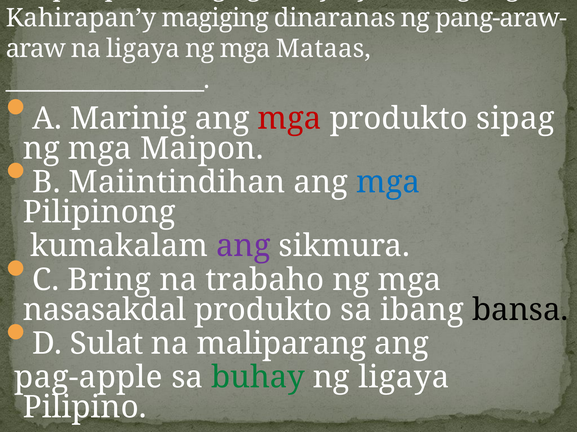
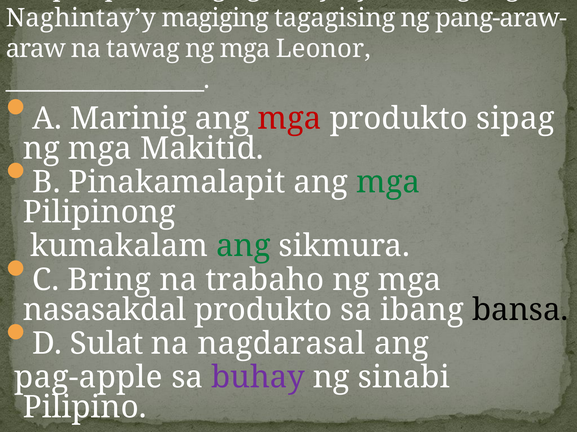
Kahirapan’y: Kahirapan’y -> Naghintay’y
dinaranas: dinaranas -> tagagising
na ligaya: ligaya -> tawag
Mataas: Mataas -> Leonor
Maipon: Maipon -> Makitid
Maiintindihan: Maiintindihan -> Pinakamalapit
mga at (388, 183) colour: blue -> green
ang at (243, 246) colour: purple -> green
maliparang: maliparang -> nagdarasal
buhay colour: green -> purple
ng ligaya: ligaya -> sinabi
